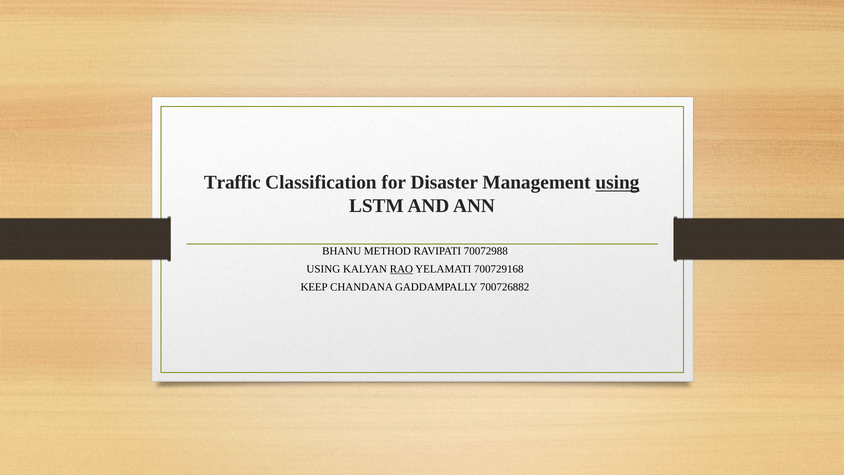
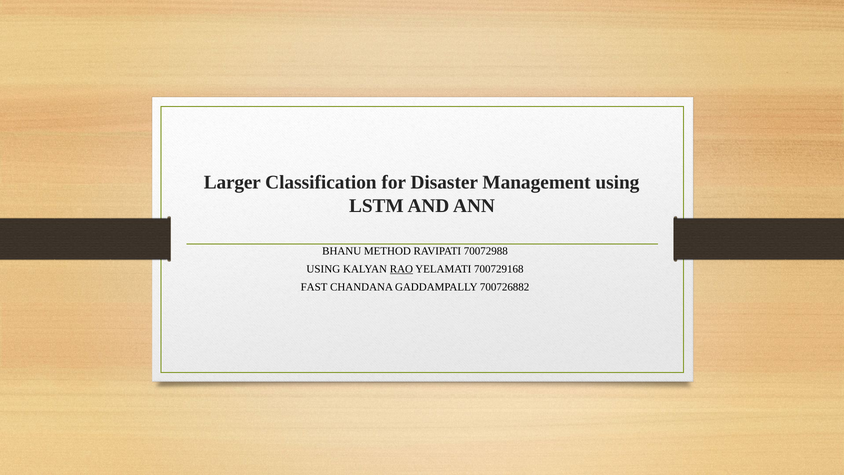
Traffic: Traffic -> Larger
using at (617, 182) underline: present -> none
KEEP: KEEP -> FAST
